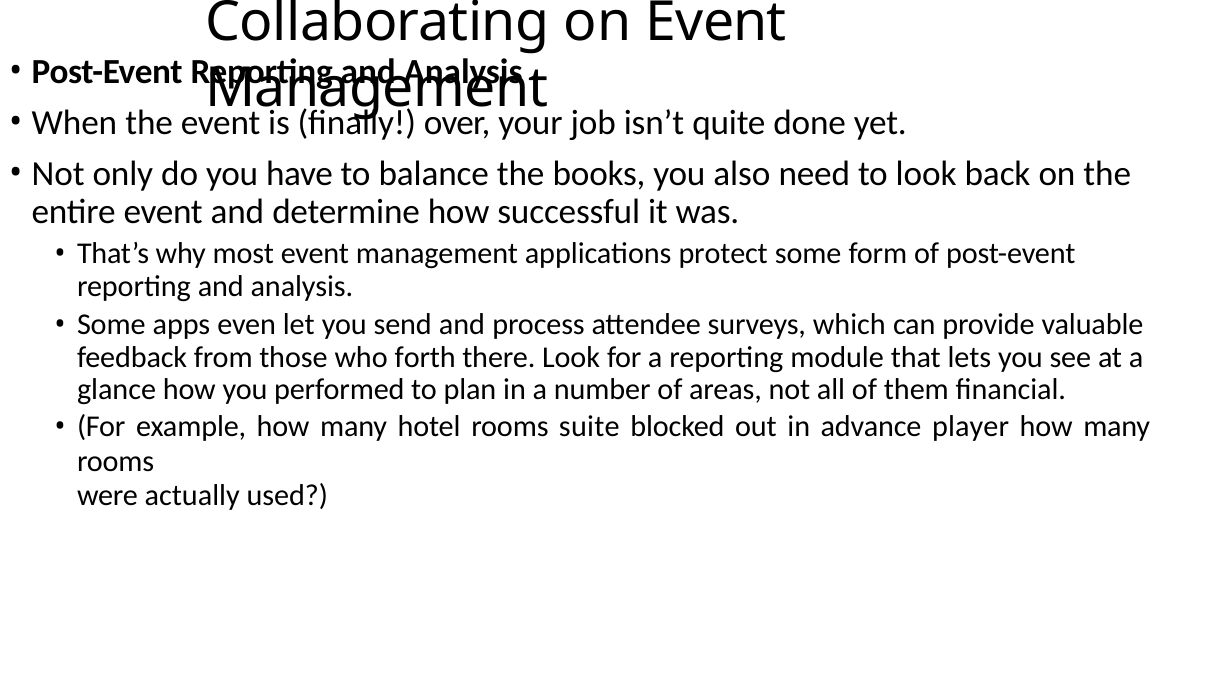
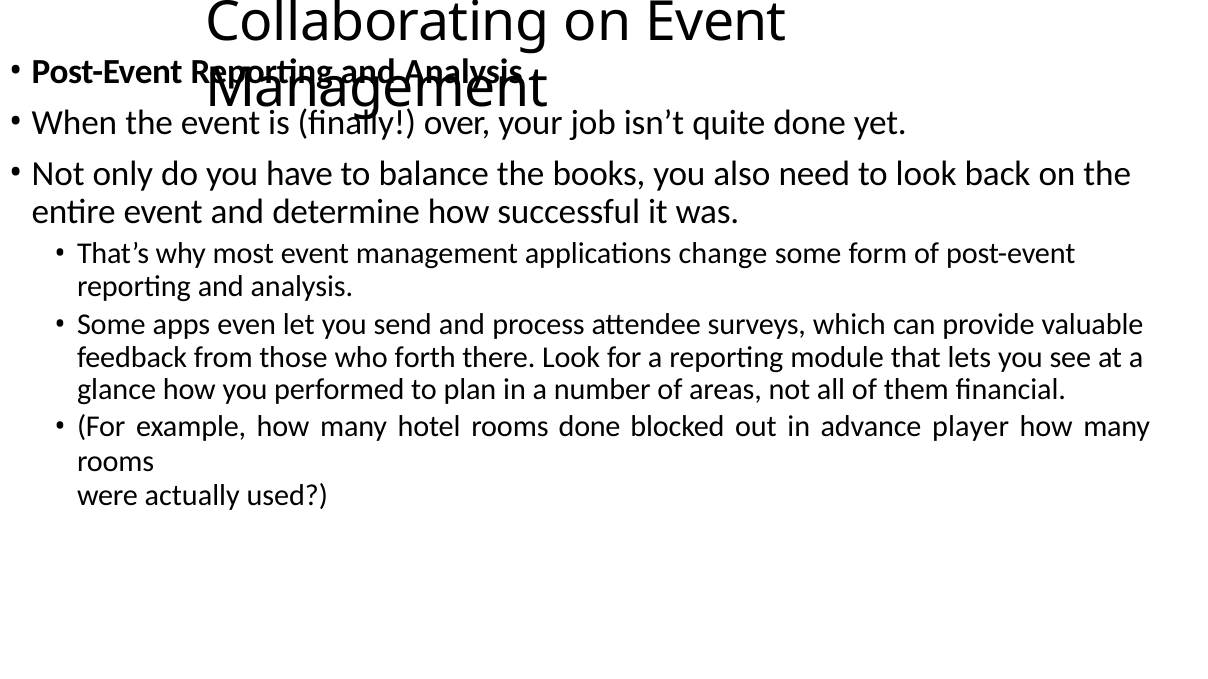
protect: protect -> change
rooms suite: suite -> done
